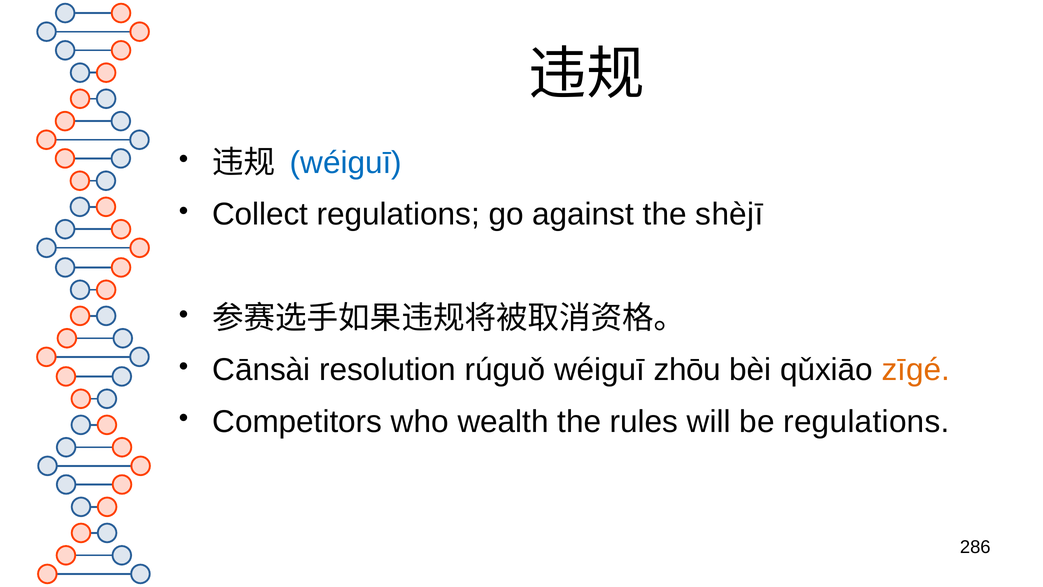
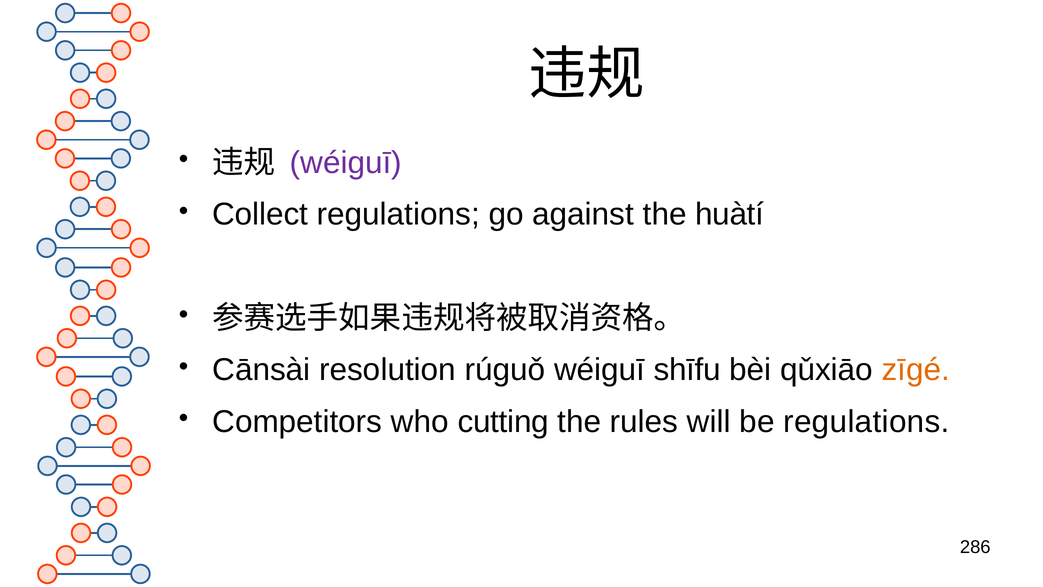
wéiguī at (346, 163) colour: blue -> purple
shèjī: shèjī -> huàtí
zhōu: zhōu -> shīfu
wealth: wealth -> cutting
